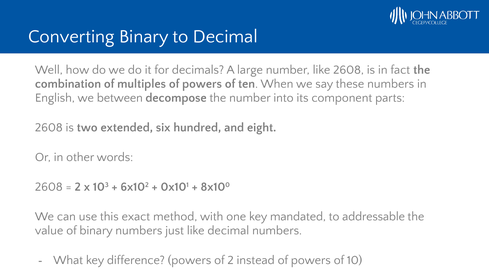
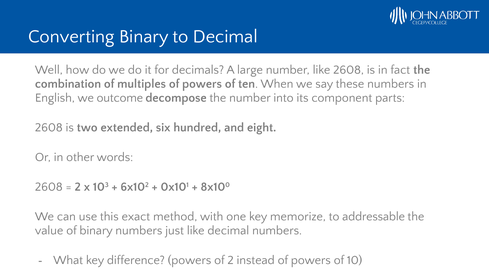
between: between -> outcome
mandated: mandated -> memorize
